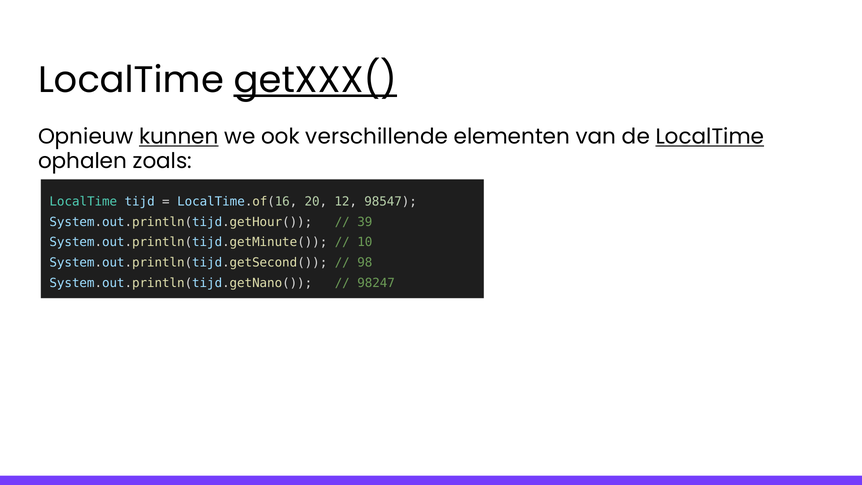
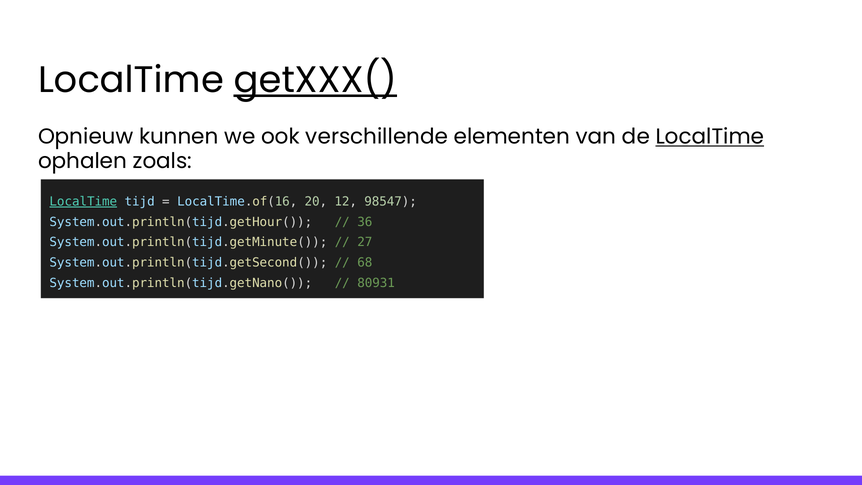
kunnen underline: present -> none
LocalTime at (83, 202) underline: none -> present
39: 39 -> 36
10: 10 -> 27
98: 98 -> 68
98247: 98247 -> 80931
